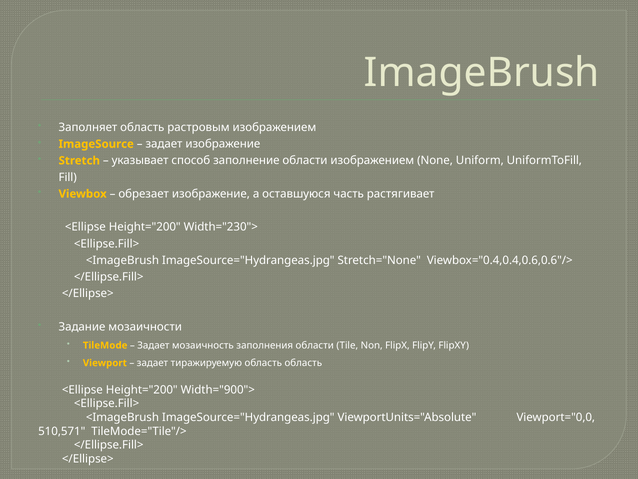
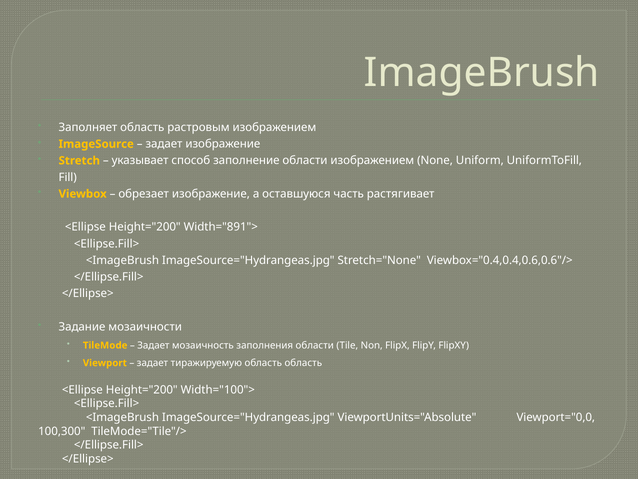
Width="230">: Width="230"> -> Width="891">
Width="900">: Width="900"> -> Width="100">
510,571: 510,571 -> 100,300
